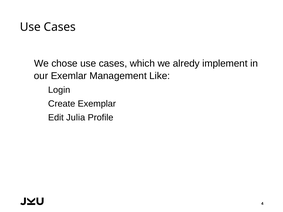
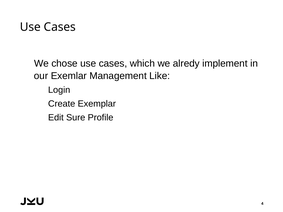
Julia: Julia -> Sure
